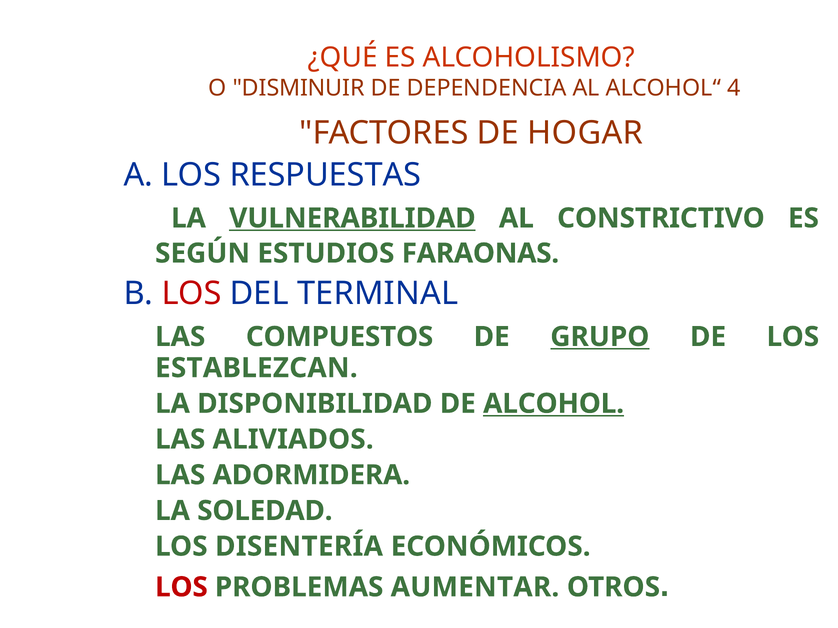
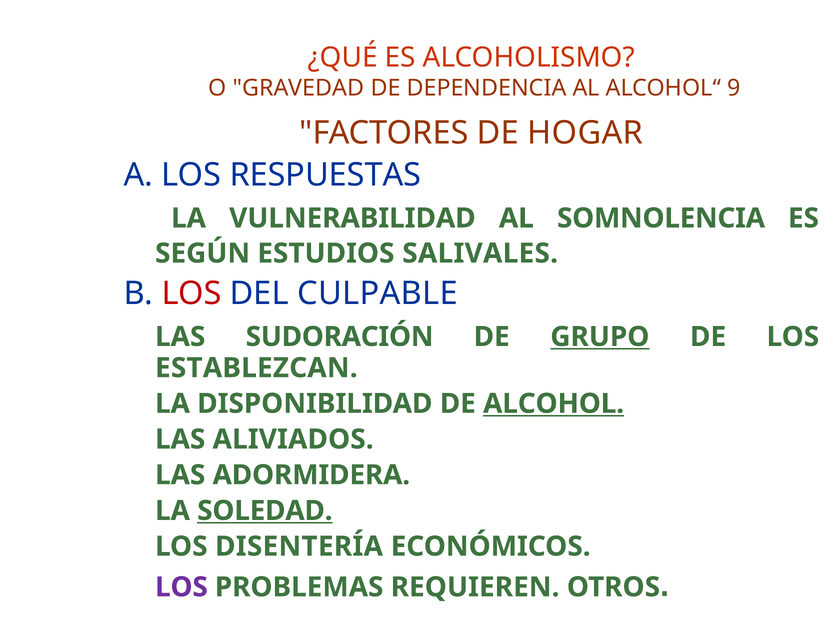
DISMINUIR: DISMINUIR -> GRAVEDAD
4: 4 -> 9
VULNERABILIDAD underline: present -> none
CONSTRICTIVO: CONSTRICTIVO -> SOMNOLENCIA
FARAONAS: FARAONAS -> SALIVALES
TERMINAL: TERMINAL -> CULPABLE
COMPUESTOS: COMPUESTOS -> SUDORACIÓN
SOLEDAD underline: none -> present
LOS at (181, 588) colour: red -> purple
AUMENTAR: AUMENTAR -> REQUIEREN
